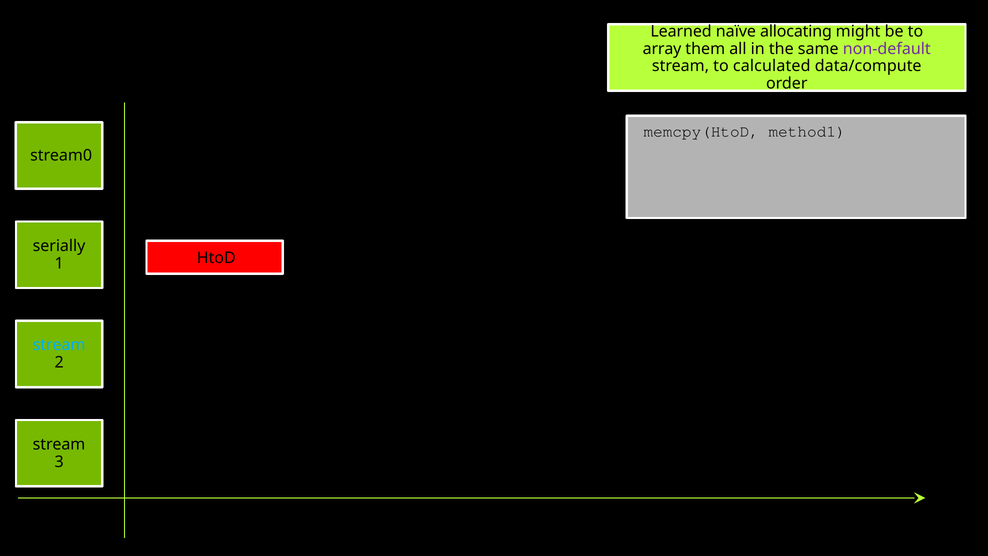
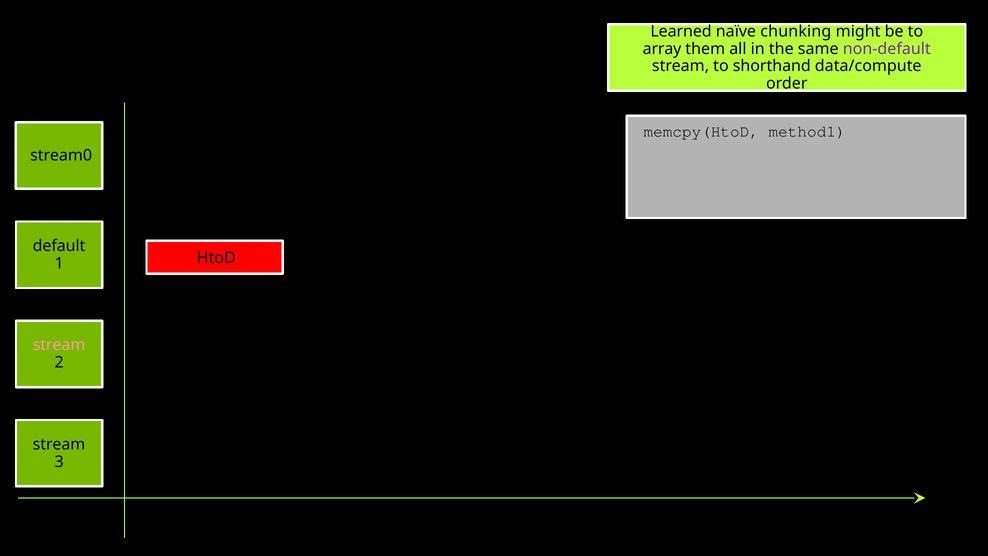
allocating: allocating -> chunking
calculated: calculated -> shorthand
serially: serially -> default
stream at (59, 345) colour: light blue -> pink
